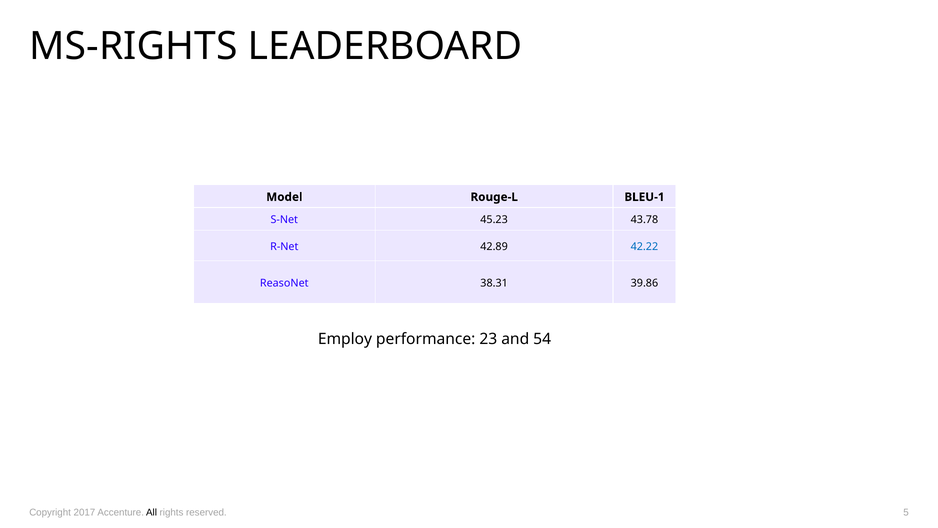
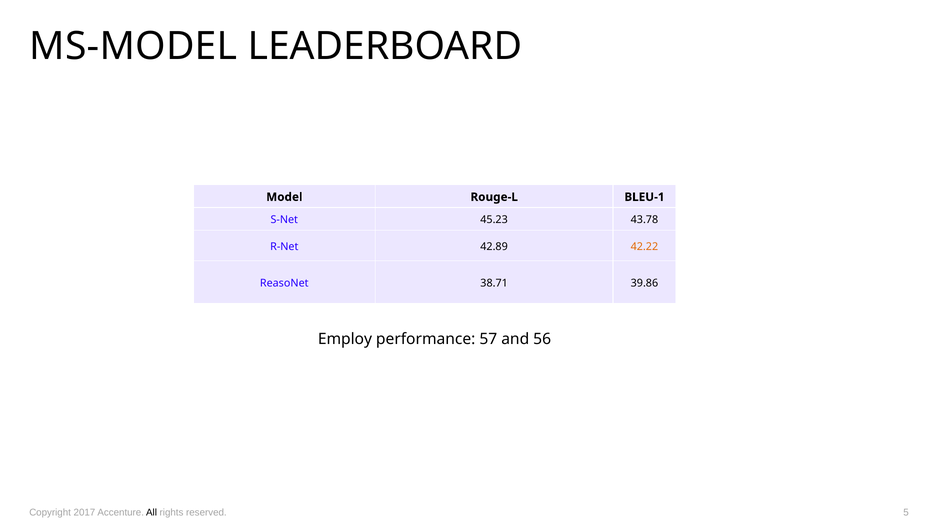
MS-RIGHTS: MS-RIGHTS -> MS-MODEL
42.22 colour: blue -> orange
38.31: 38.31 -> 38.71
23: 23 -> 57
54: 54 -> 56
